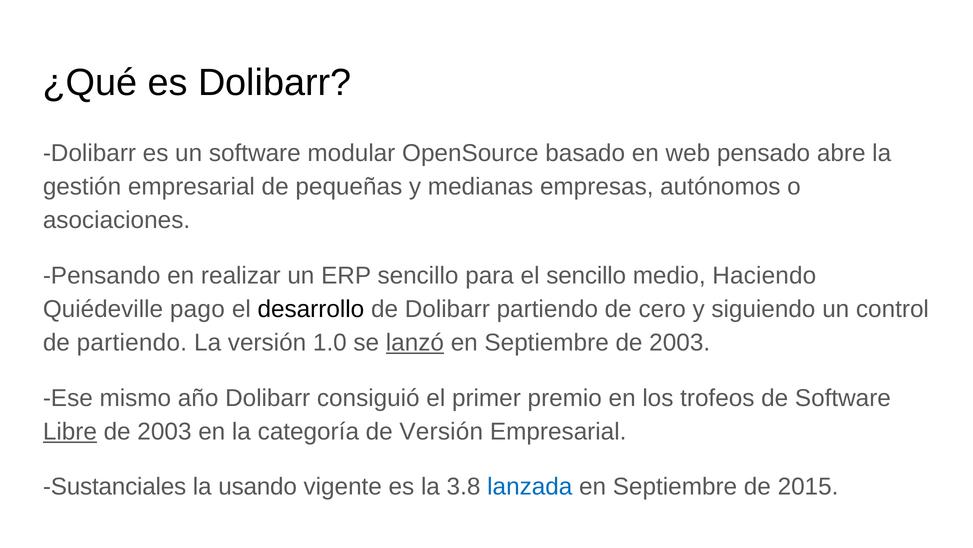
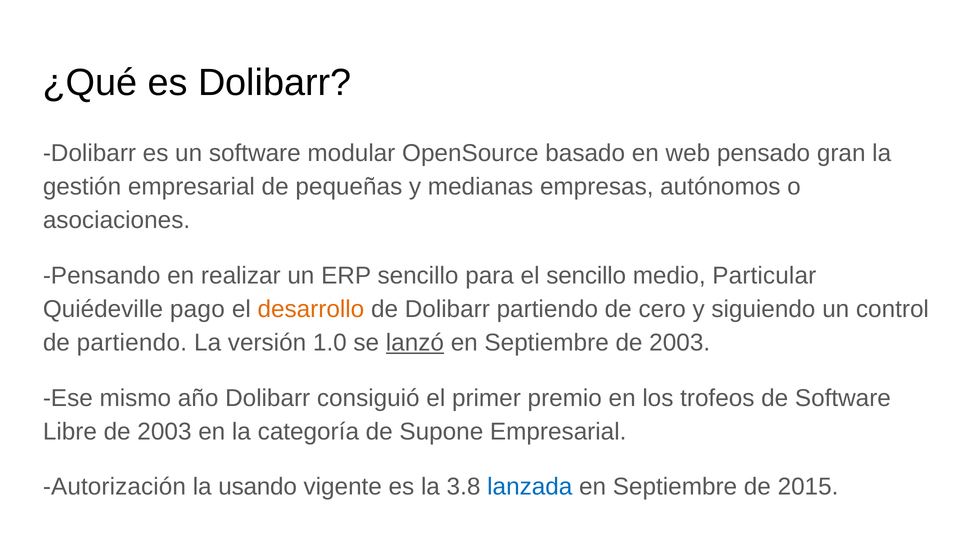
abre: abre -> gran
Haciendo: Haciendo -> Particular
desarrollo colour: black -> orange
Libre underline: present -> none
de Versión: Versión -> Supone
Sustanciales: Sustanciales -> Autorización
